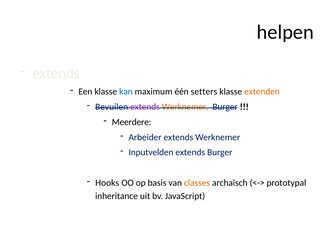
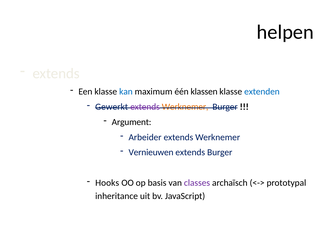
setters: setters -> klassen
extenden colour: orange -> blue
Bevuilen: Bevuilen -> Gewerkt
Meerdere: Meerdere -> Argument
Inputvelden: Inputvelden -> Vernieuwen
classes colour: orange -> purple
